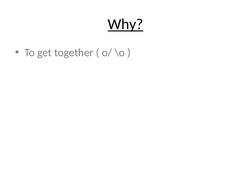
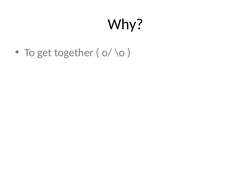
Why underline: present -> none
